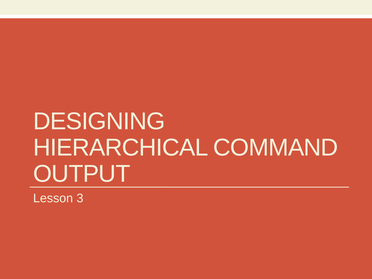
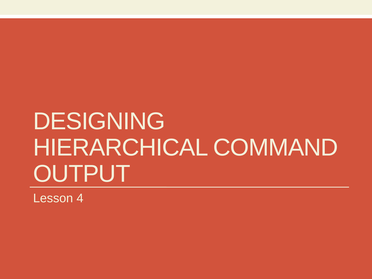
3: 3 -> 4
